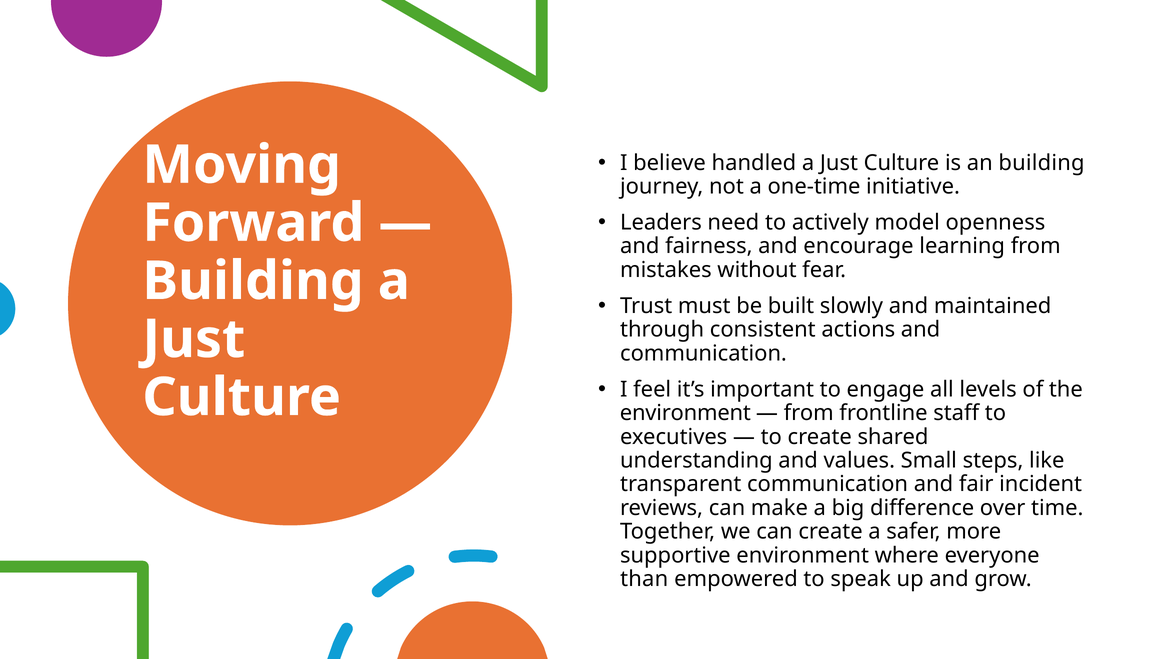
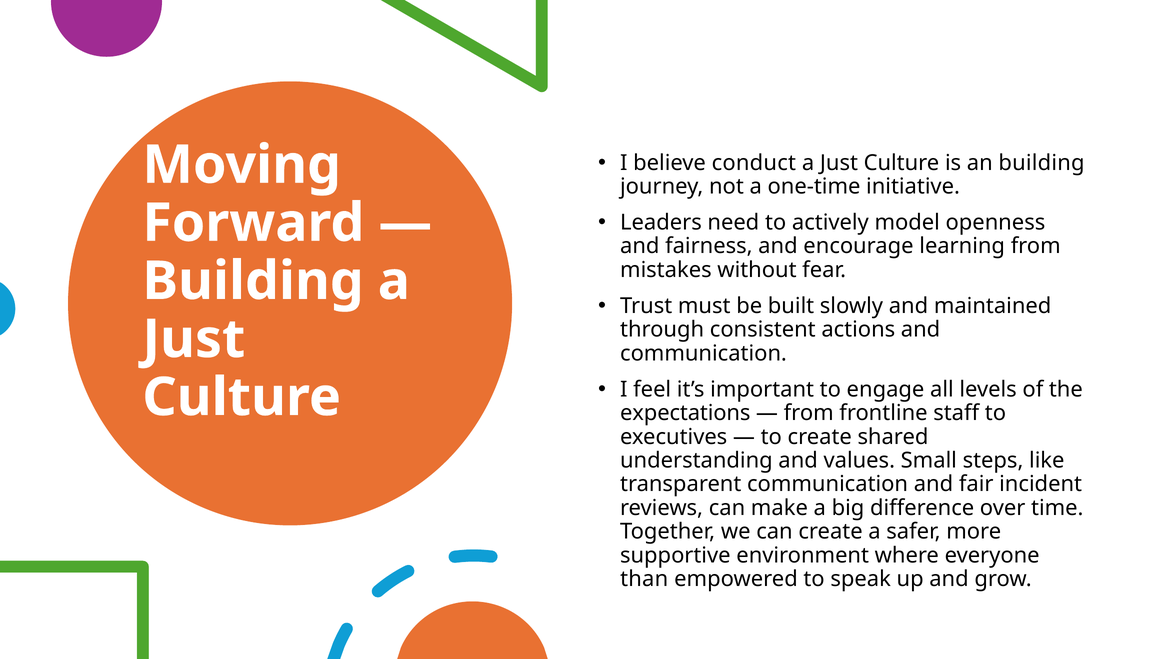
handled: handled -> conduct
environment at (685, 413): environment -> expectations
